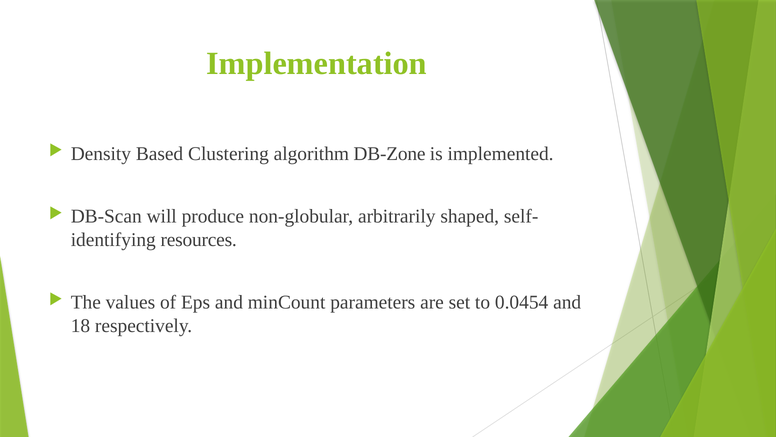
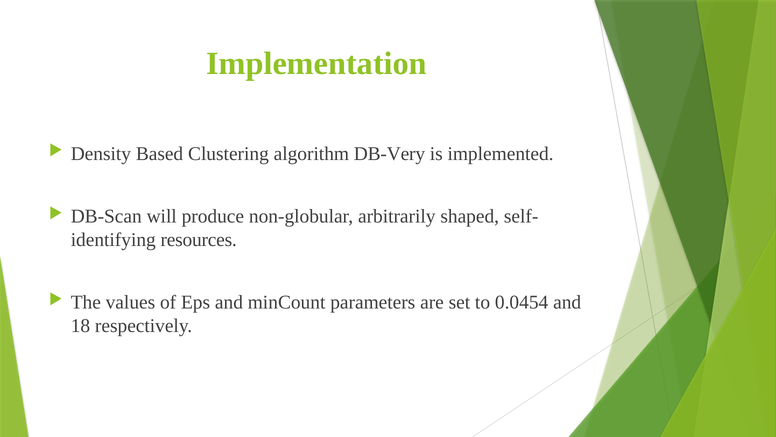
DB-Zone: DB-Zone -> DB-Very
